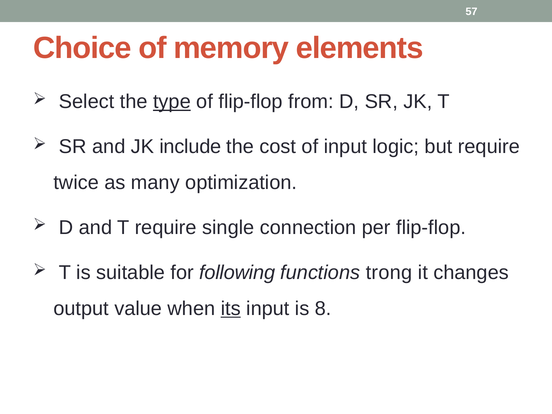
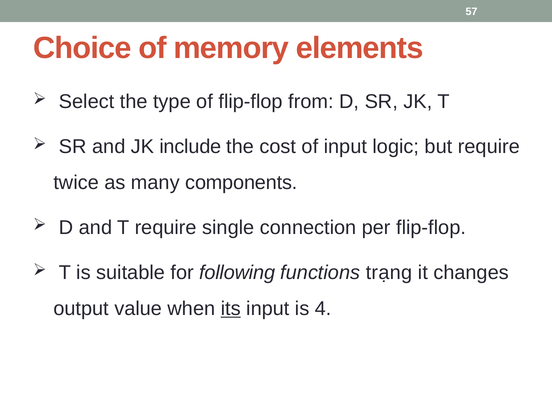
type underline: present -> none
optimization: optimization -> components
trong: trong -> trạng
8: 8 -> 4
